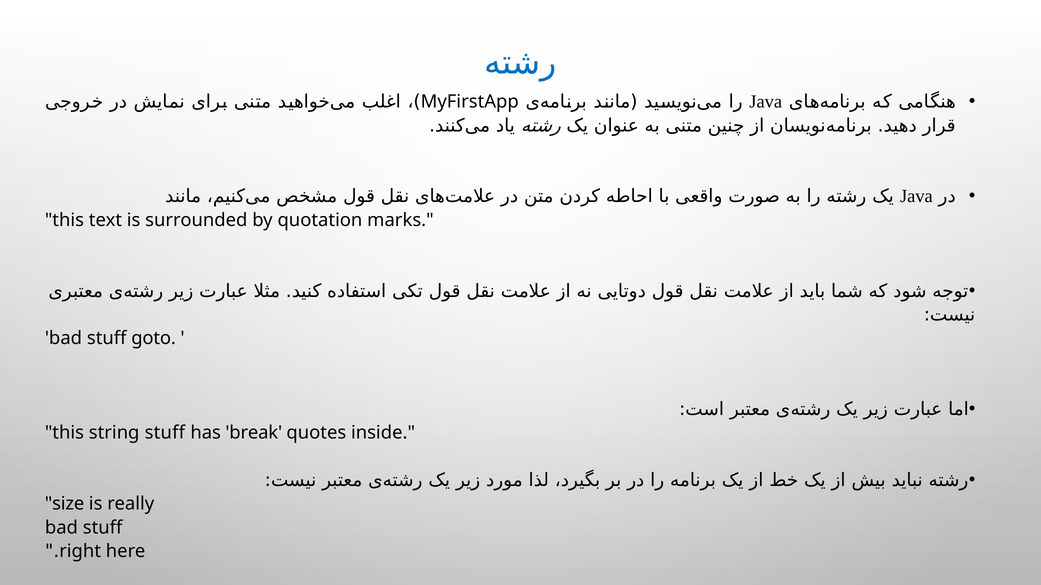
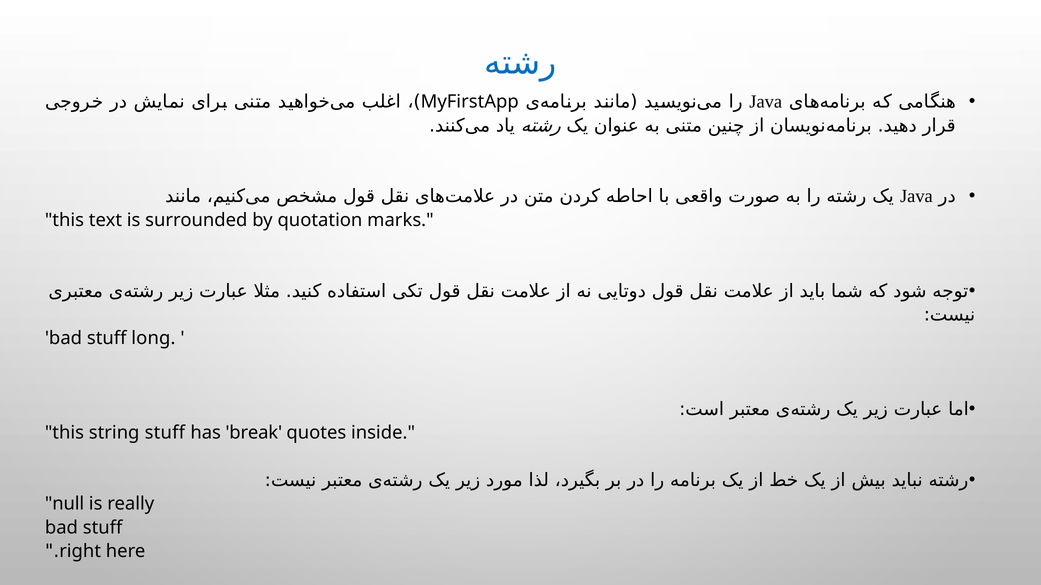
goto: goto -> long
size: size -> null
